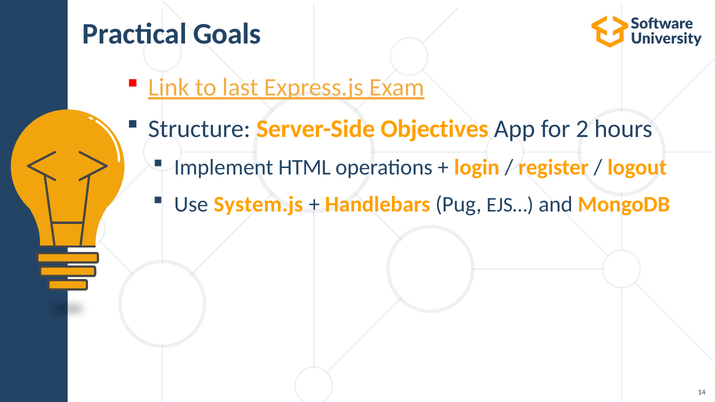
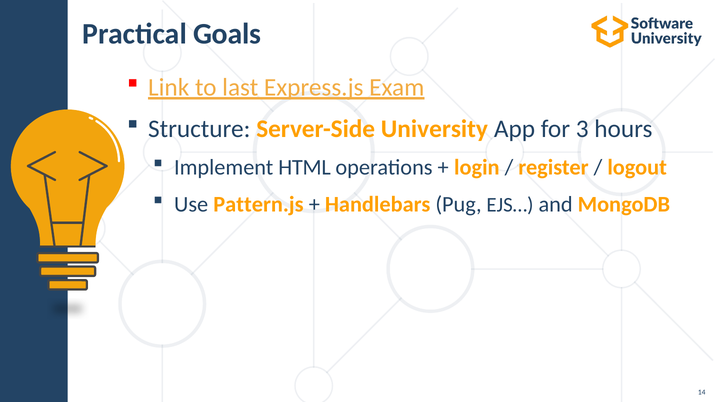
Objectives: Objectives -> University
2: 2 -> 3
System.js: System.js -> Pattern.js
